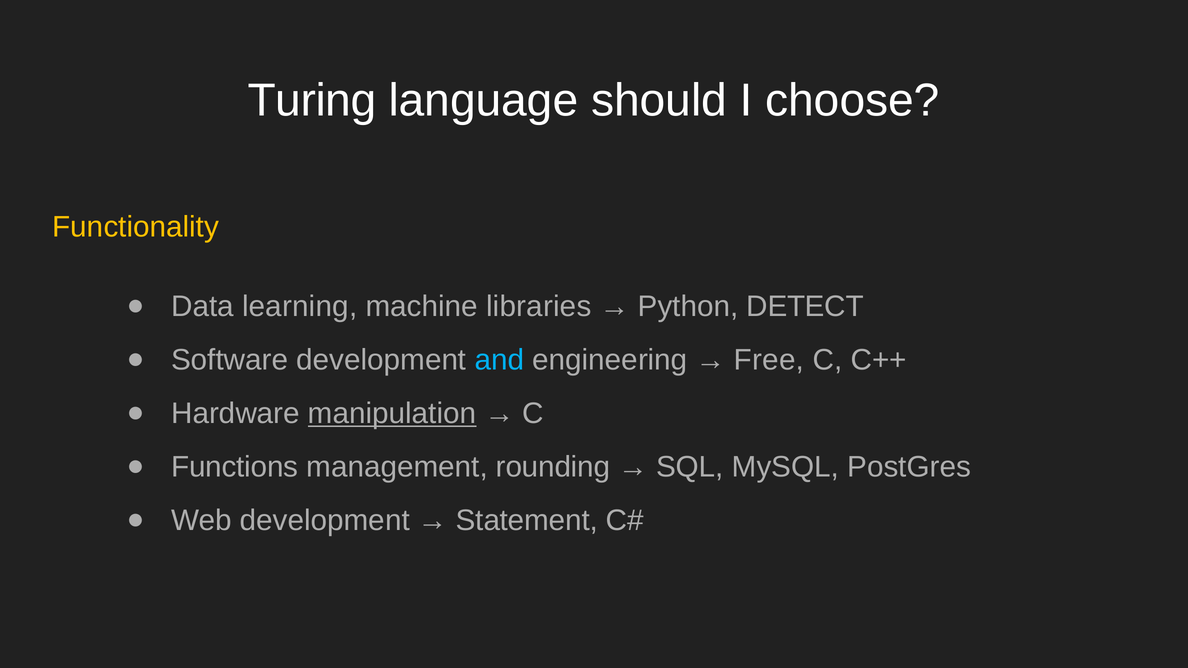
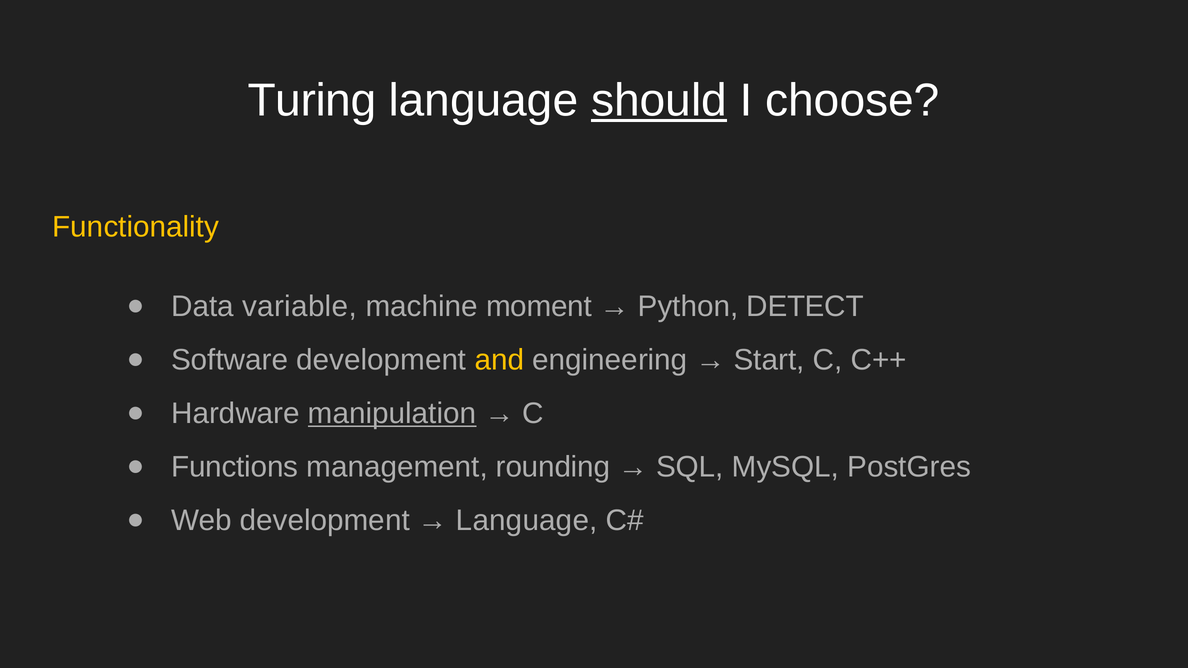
should underline: none -> present
learning: learning -> variable
libraries: libraries -> moment
and colour: light blue -> yellow
Free: Free -> Start
Statement at (527, 521): Statement -> Language
